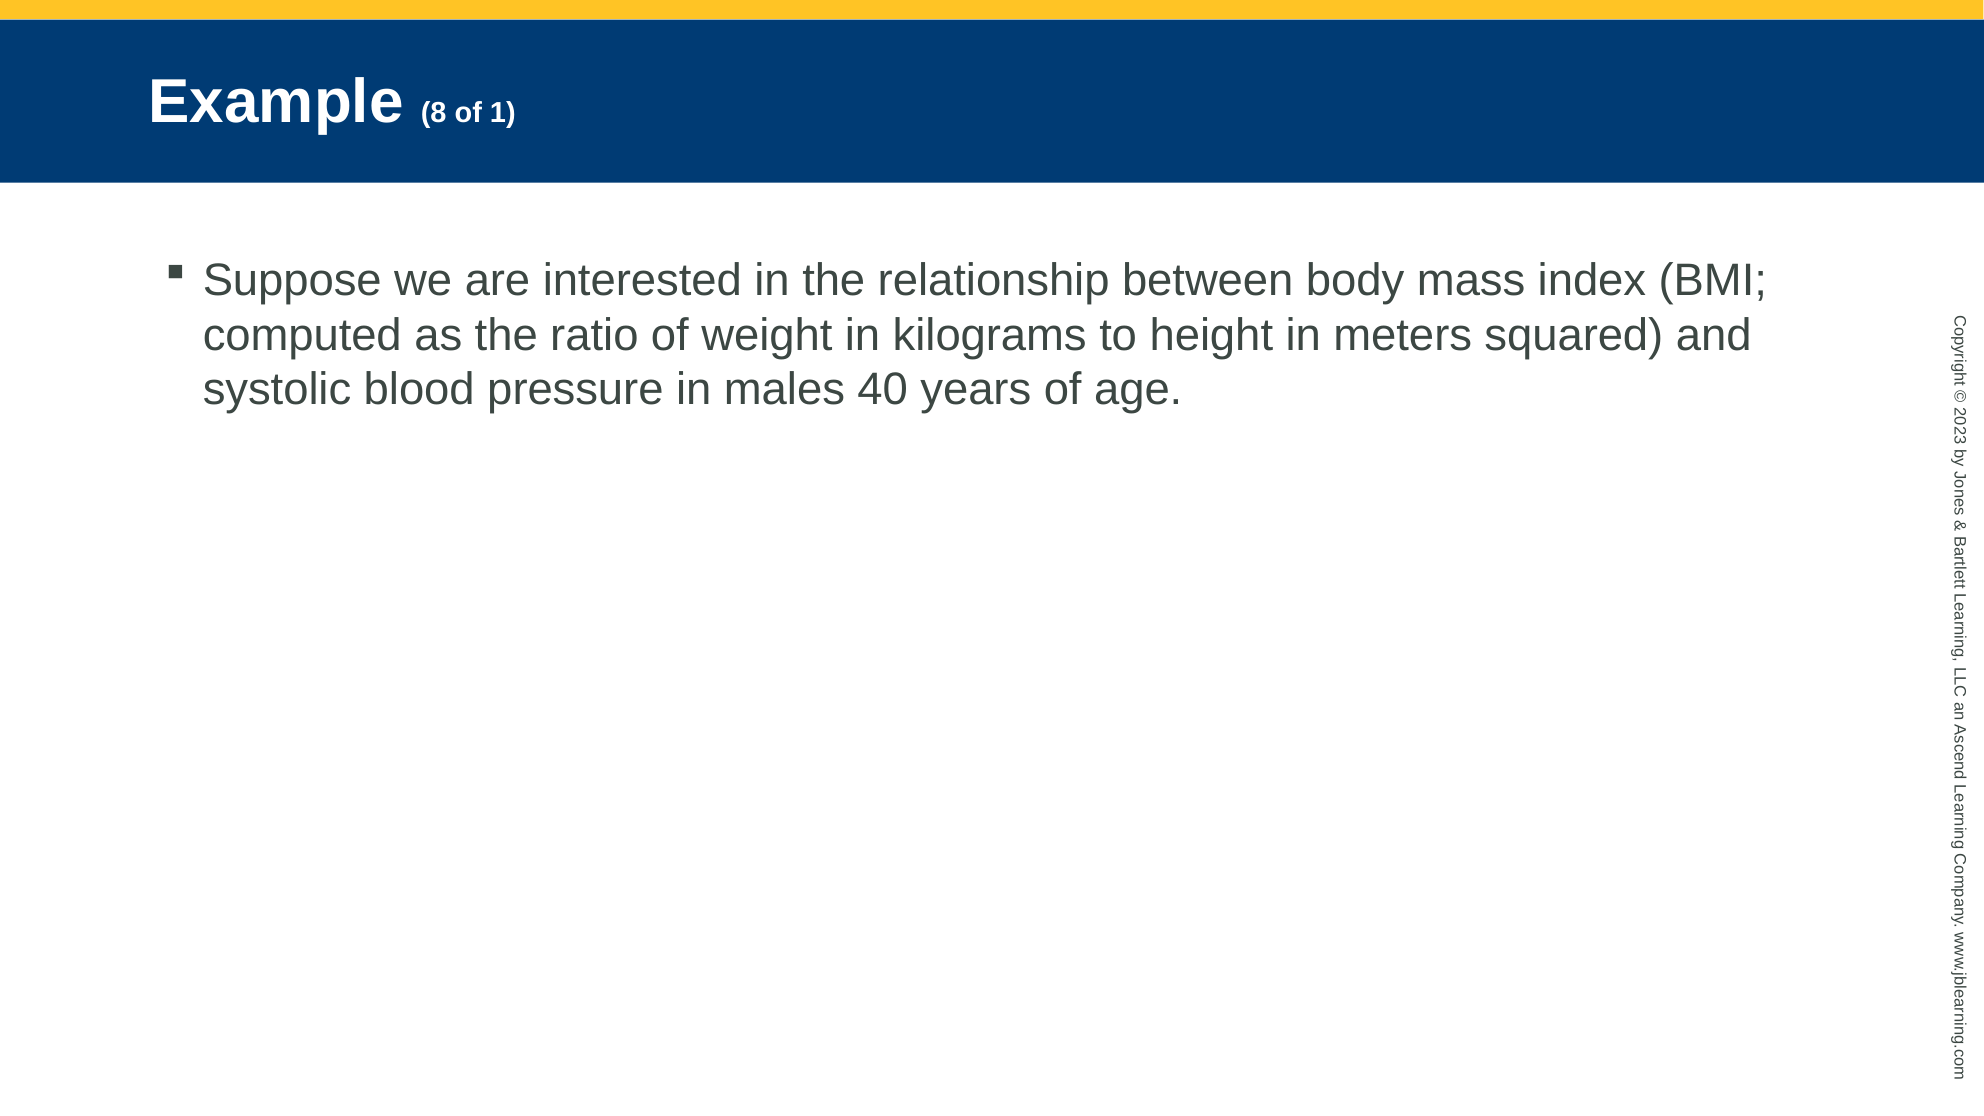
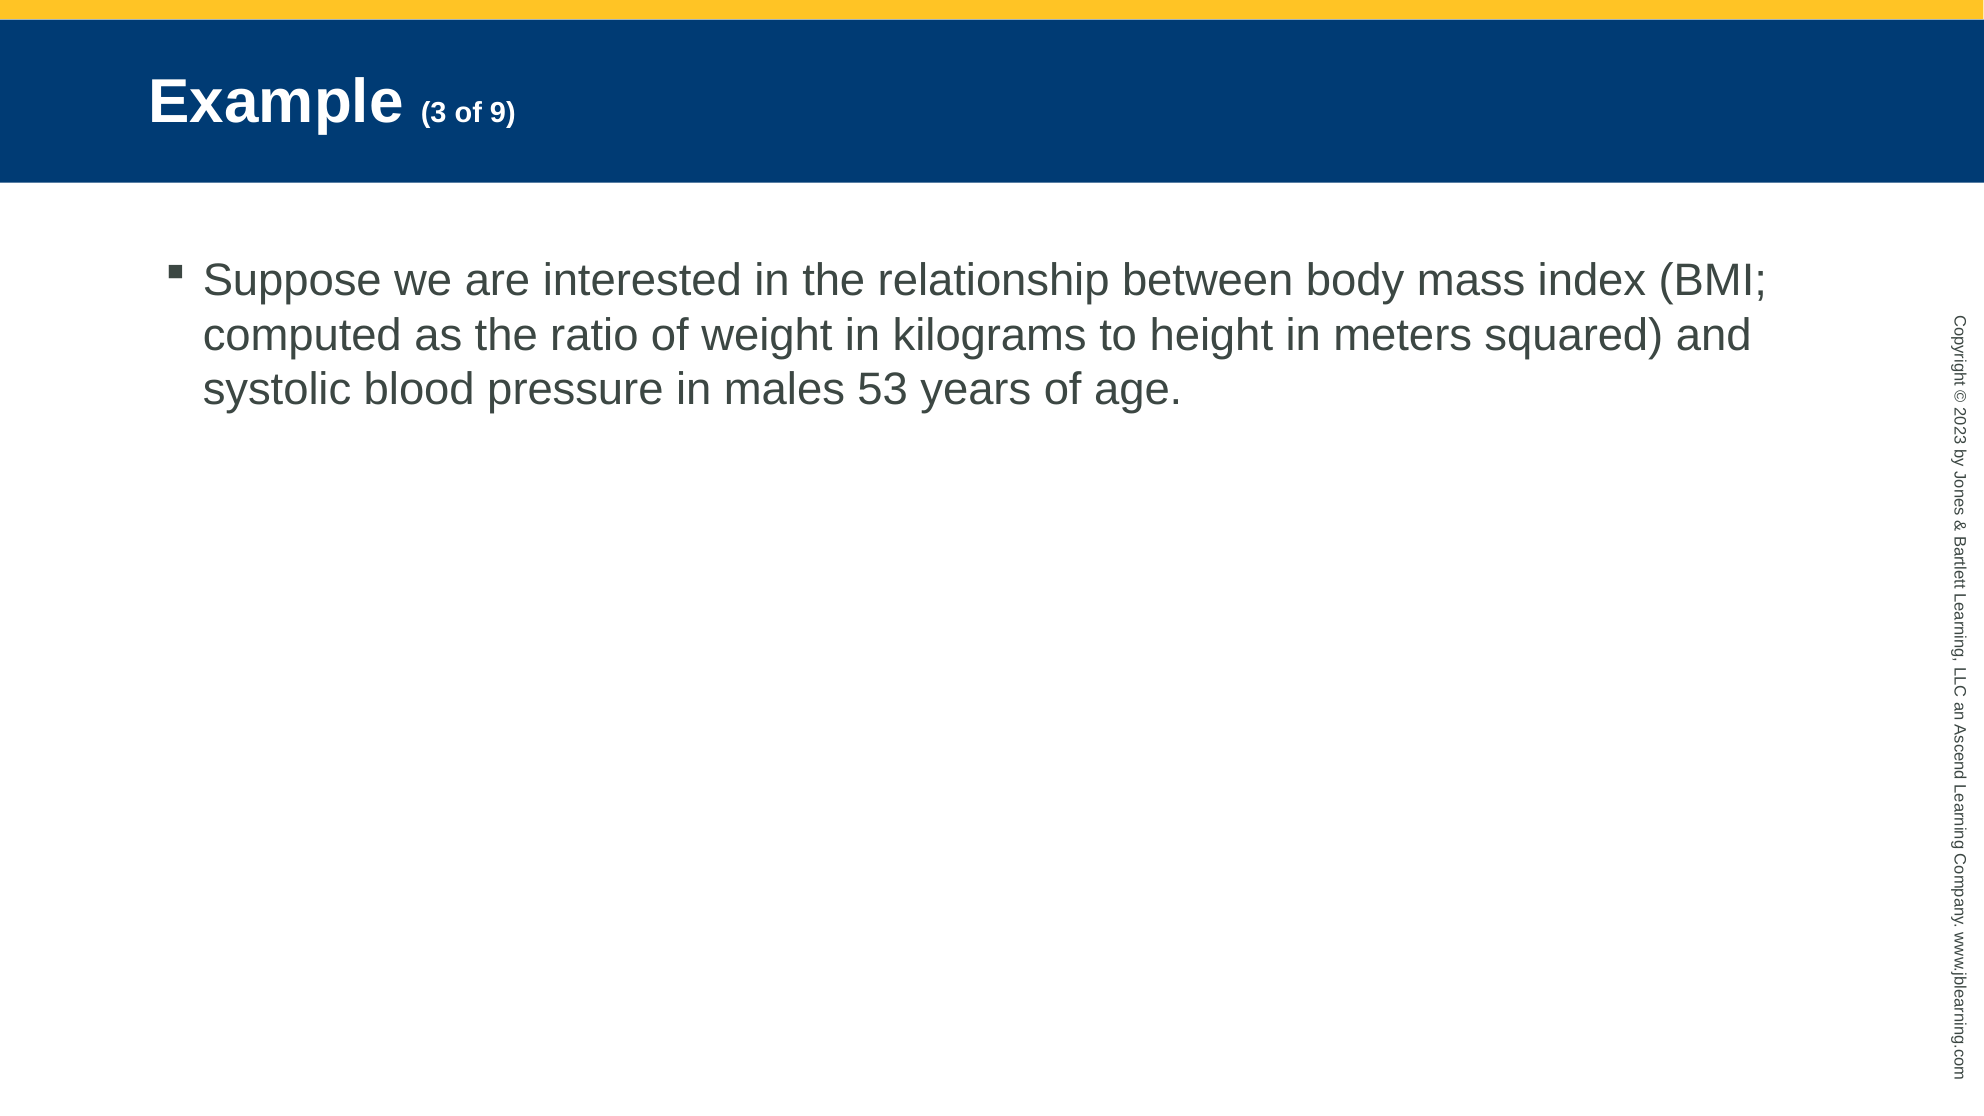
Example 8: 8 -> 3
1: 1 -> 9
40: 40 -> 53
